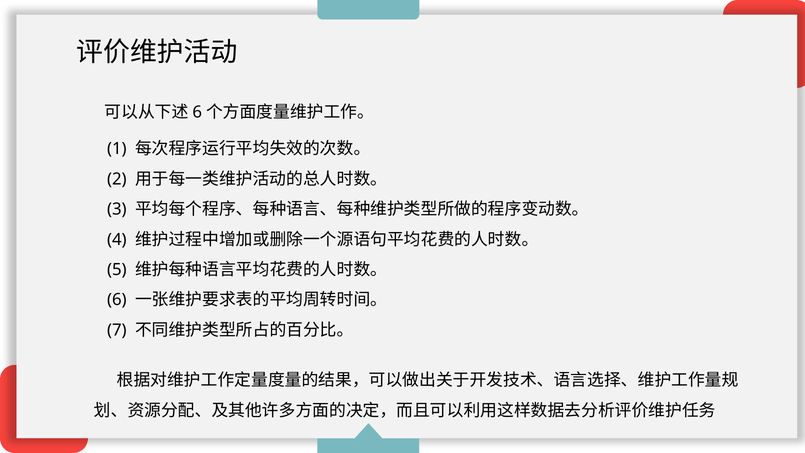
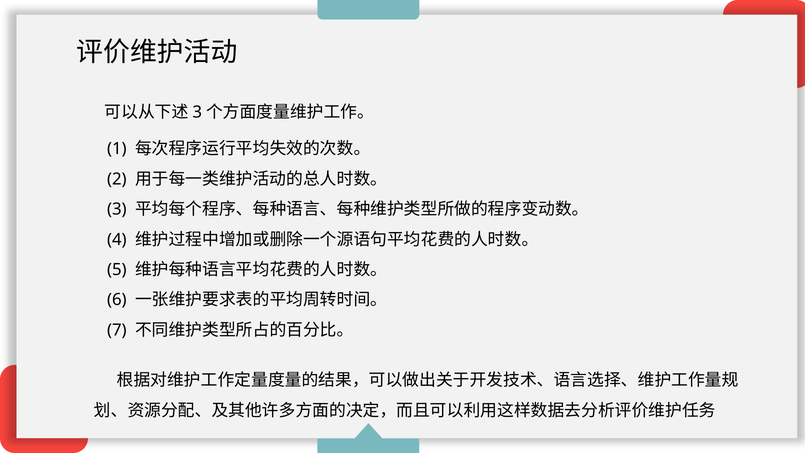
6 at (197, 112): 6 -> 3
